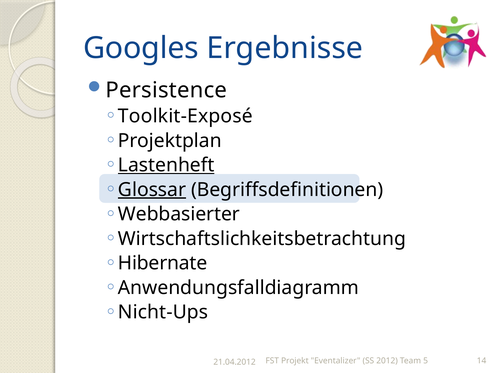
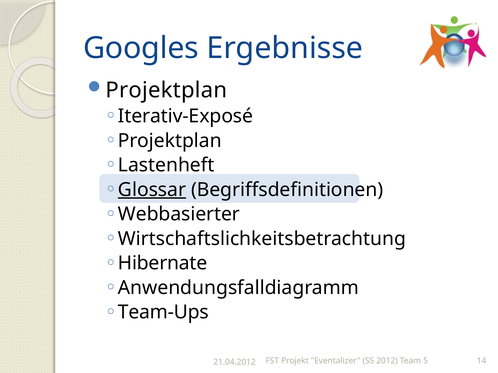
Persistence at (166, 90): Persistence -> Projektplan
Toolkit-Exposé: Toolkit-Exposé -> Iterativ-Exposé
Lastenheft underline: present -> none
Nicht-Ups: Nicht-Ups -> Team-Ups
